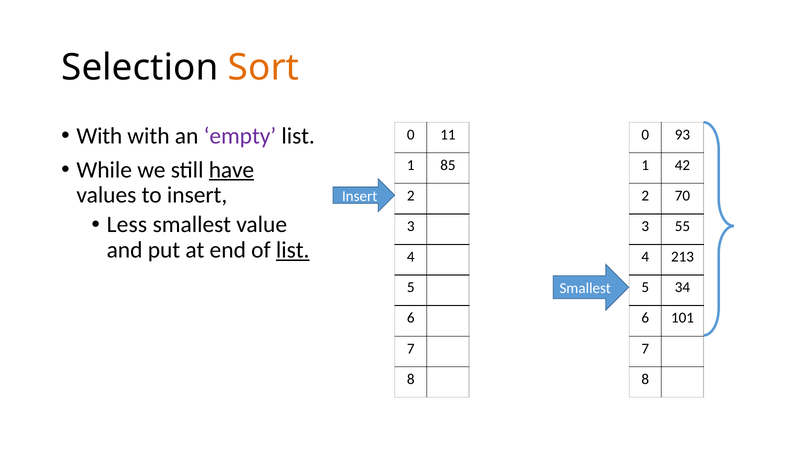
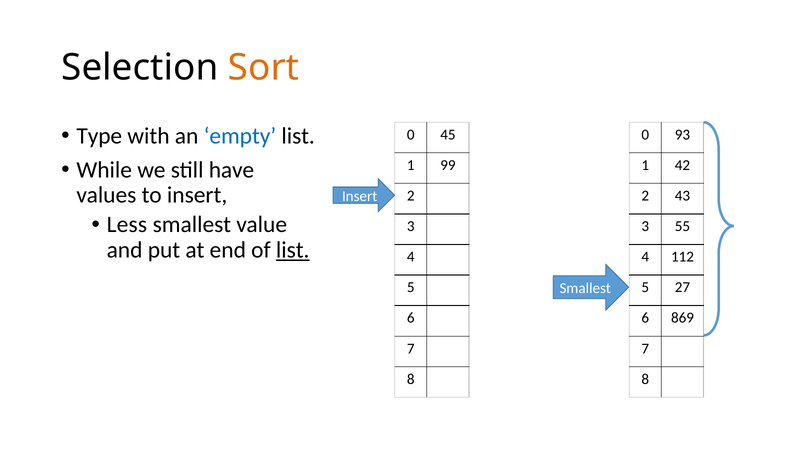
With at (99, 136): With -> Type
empty colour: purple -> blue
11: 11 -> 45
have underline: present -> none
85: 85 -> 99
70: 70 -> 43
213: 213 -> 112
34: 34 -> 27
101: 101 -> 869
